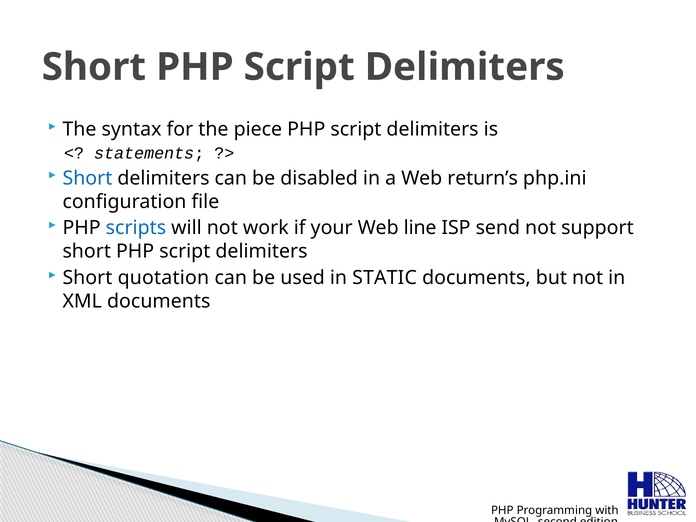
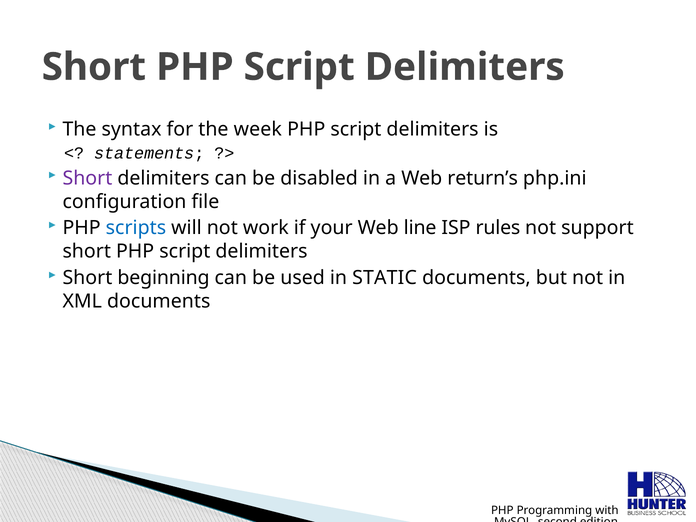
piece: piece -> week
Short at (87, 178) colour: blue -> purple
send: send -> rules
quotation: quotation -> beginning
